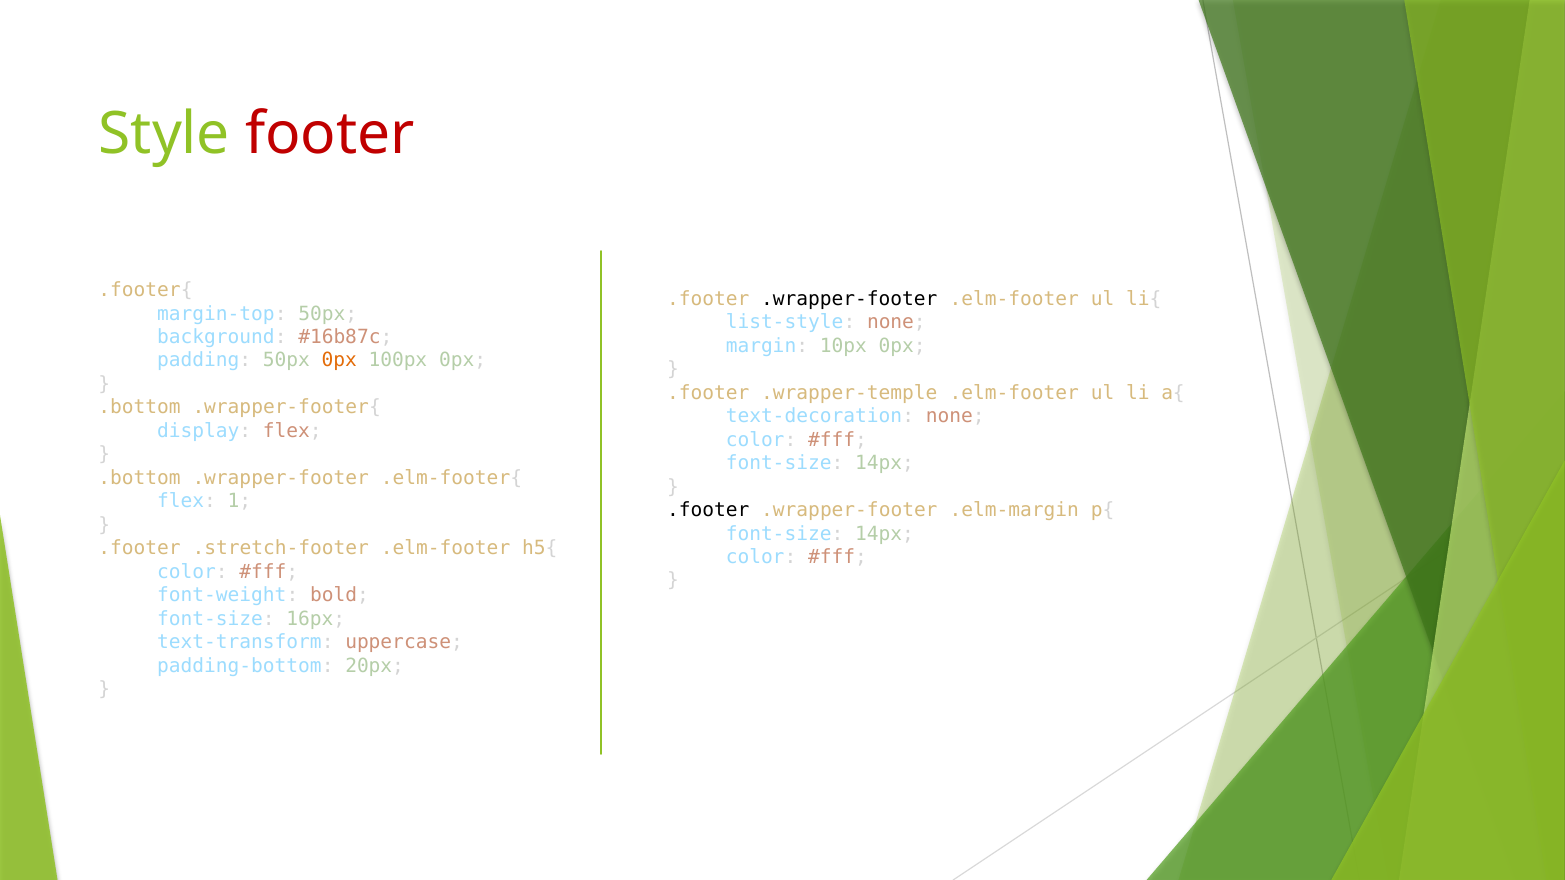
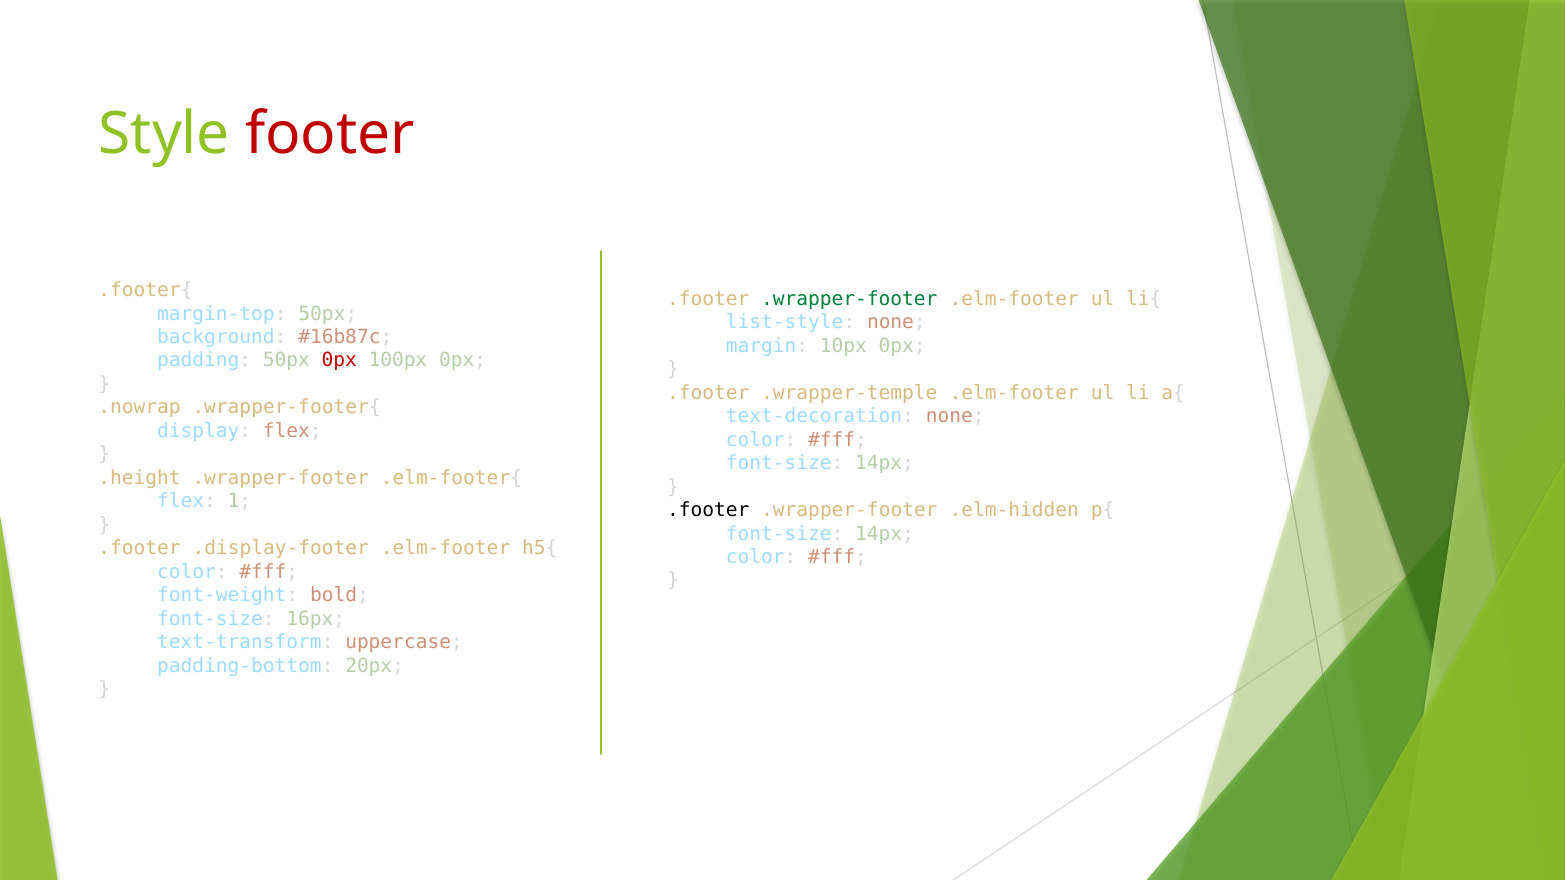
.wrapper-footer at (849, 299) colour: black -> green
0px at (339, 361) colour: orange -> red
.bottom at (140, 408): .bottom -> .nowrap
.bottom at (140, 478): .bottom -> .height
.elm-margin: .elm-margin -> .elm-hidden
.stretch-footer: .stretch-footer -> .display-footer
